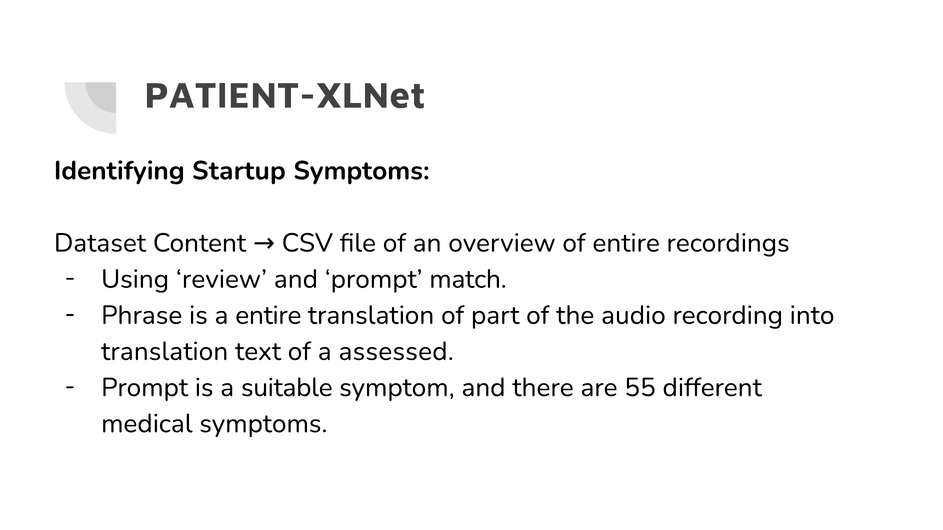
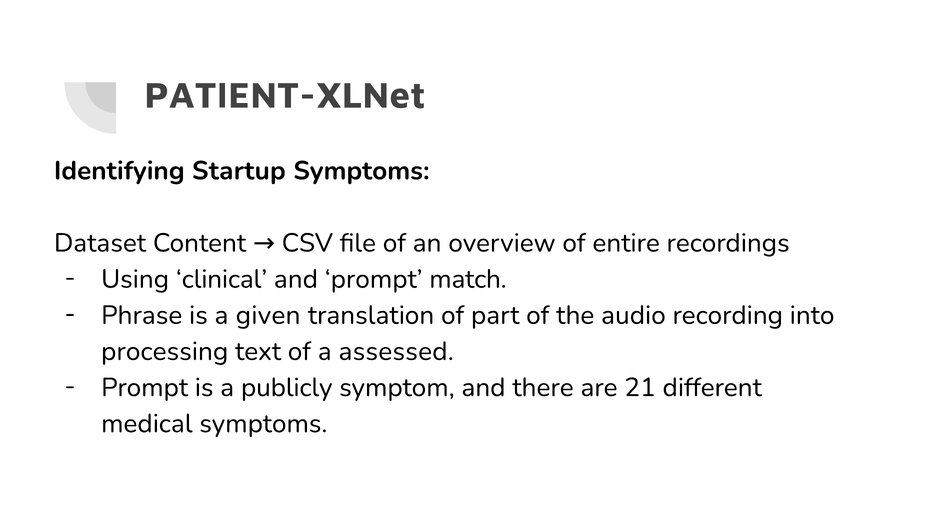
review: review -> clinical
a entire: entire -> given
translation at (165, 352): translation -> processing
suitable: suitable -> publicly
55: 55 -> 21
